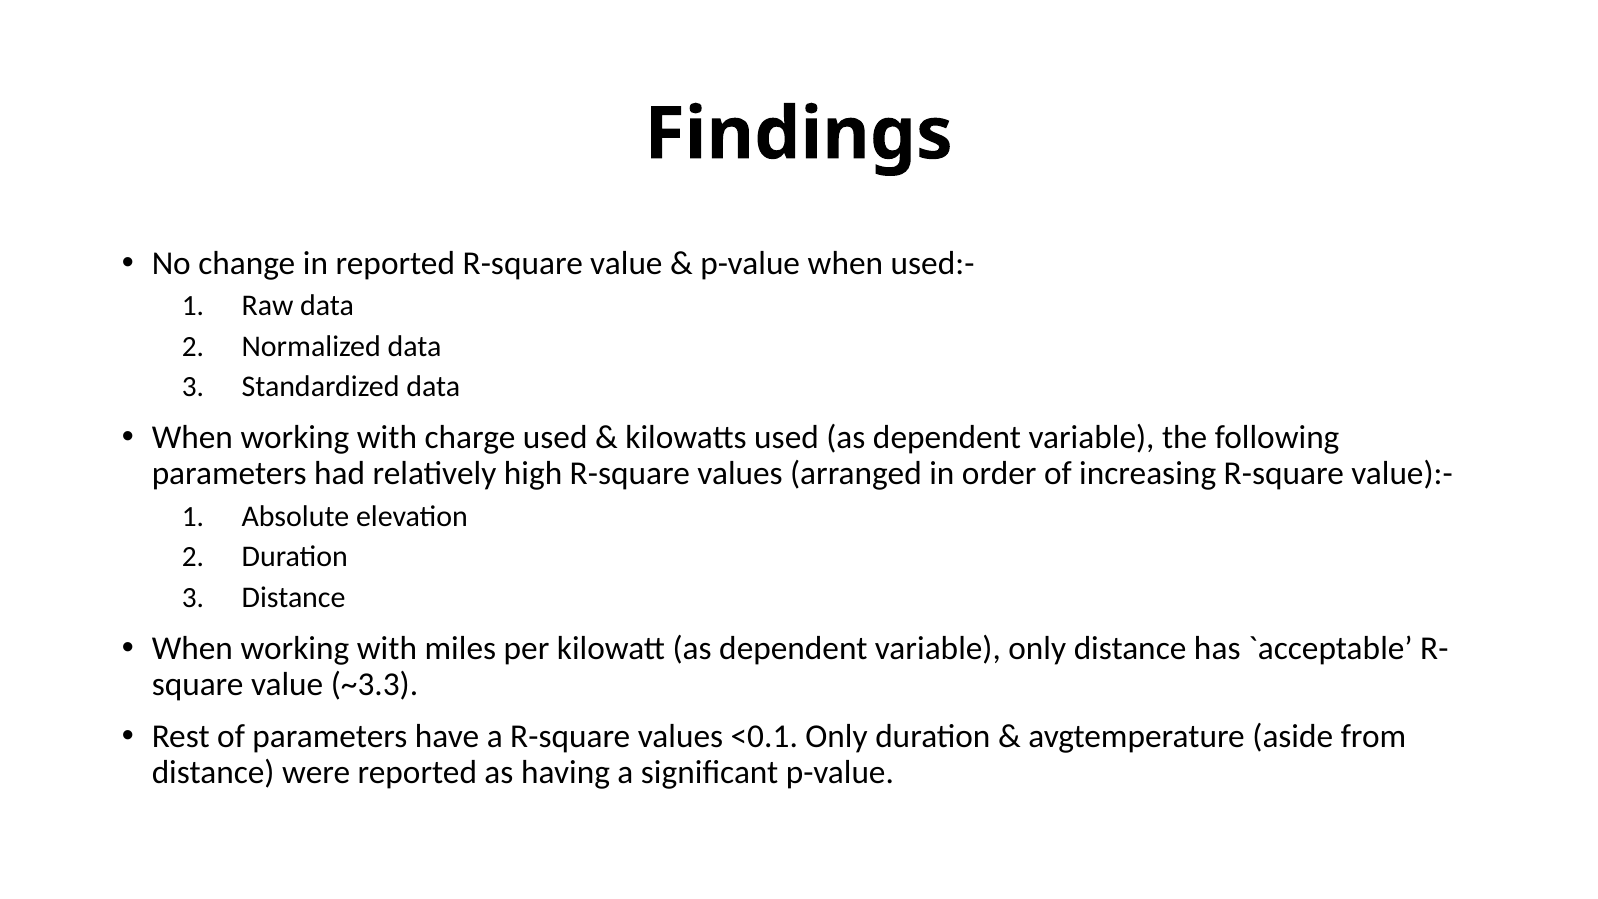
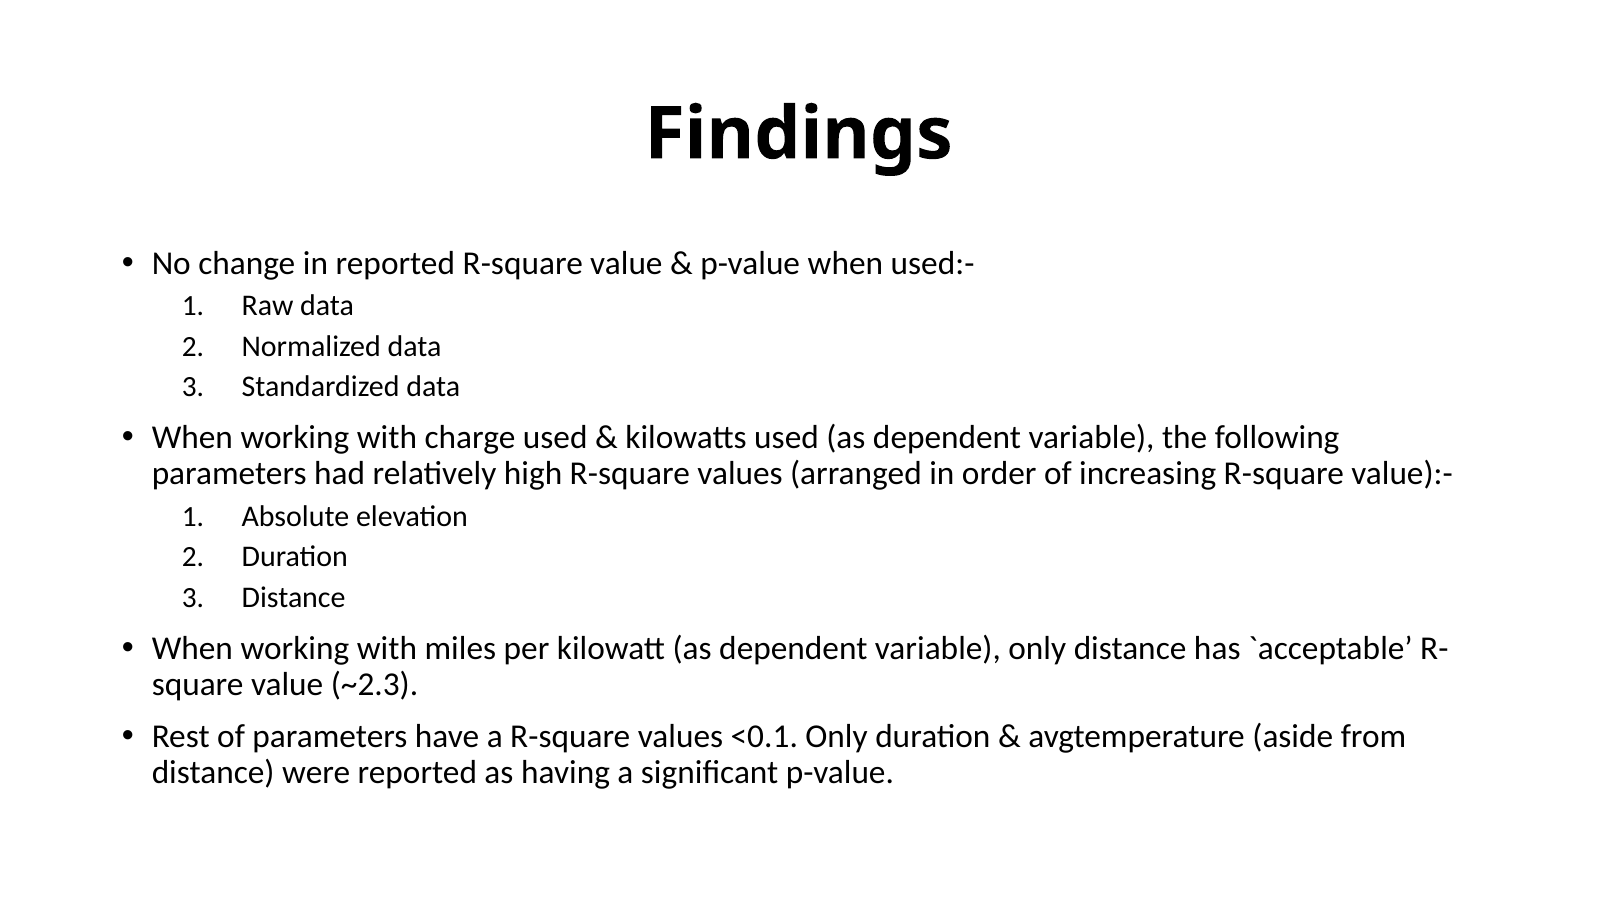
~3.3: ~3.3 -> ~2.3
